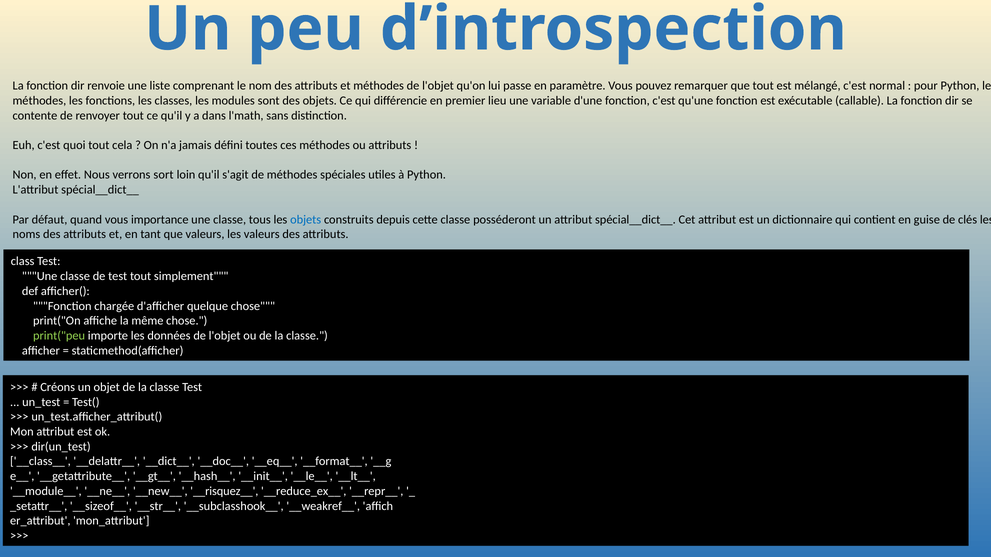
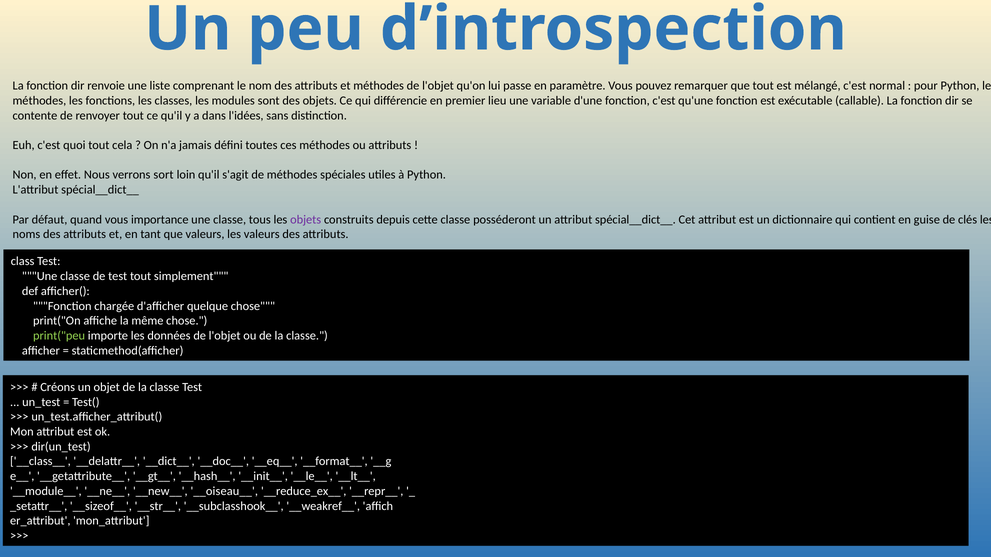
l'math: l'math -> l'idées
objets at (306, 220) colour: blue -> purple
__risquez__: __risquez__ -> __oiseau__
